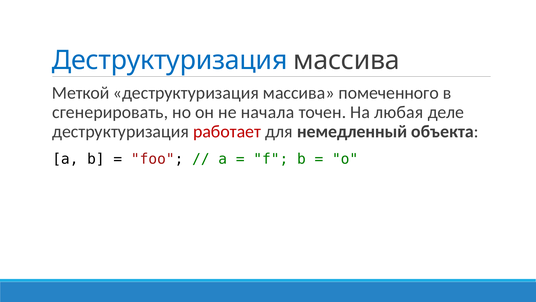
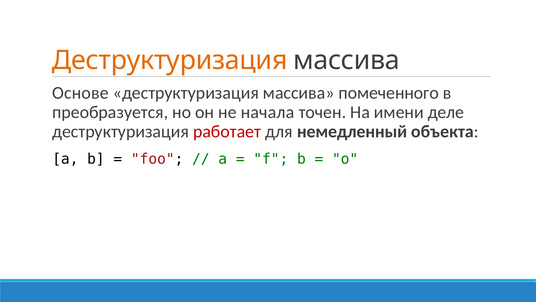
Деструктуризация at (170, 60) colour: blue -> orange
Меткой: Меткой -> Основе
сгенерировать: сгенерировать -> преобразуется
любая: любая -> имени
